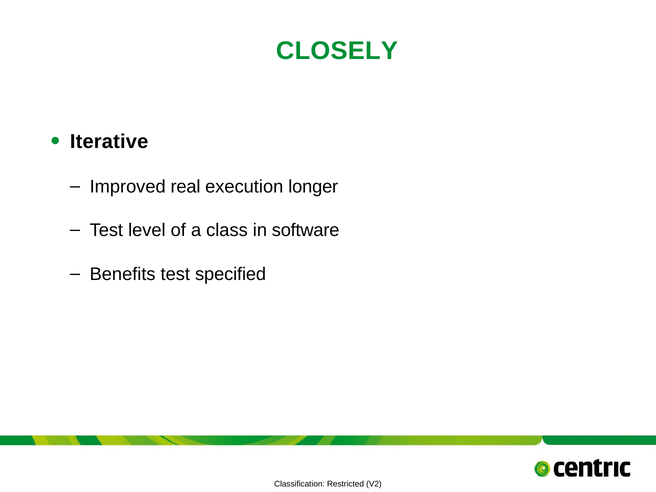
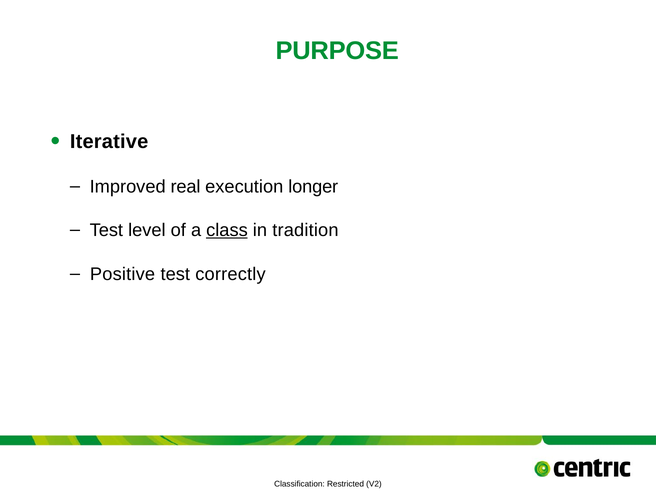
CLOSELY: CLOSELY -> PURPOSE
class underline: none -> present
software: software -> tradition
Benefits: Benefits -> Positive
specified: specified -> correctly
